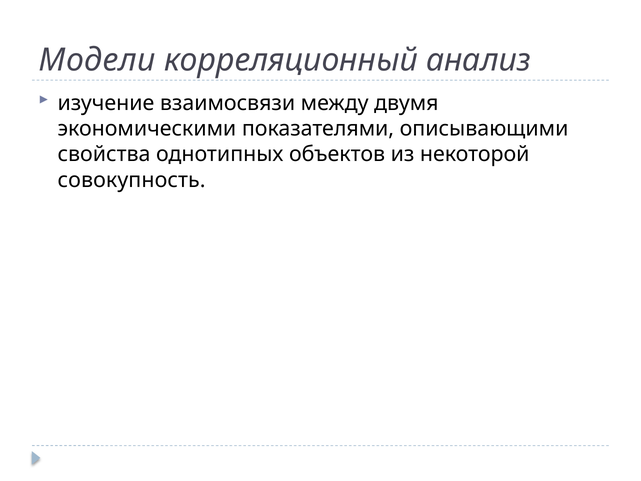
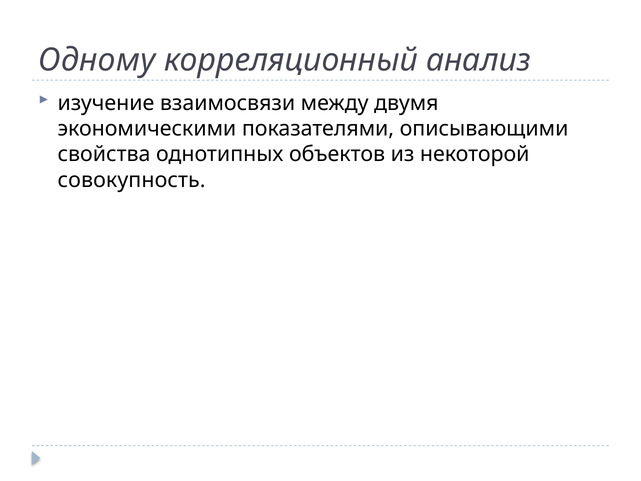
Модели: Модели -> Одному
